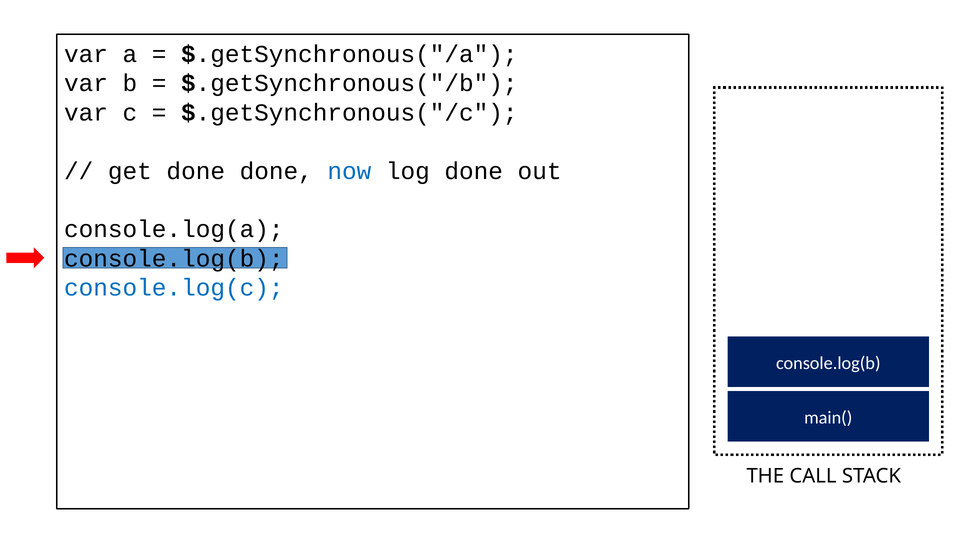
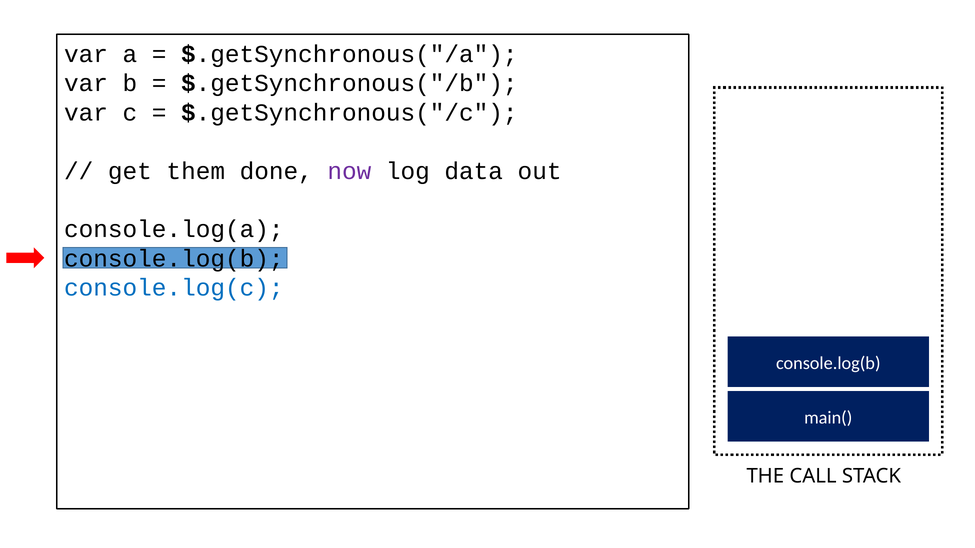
get done: done -> them
now colour: blue -> purple
log done: done -> data
